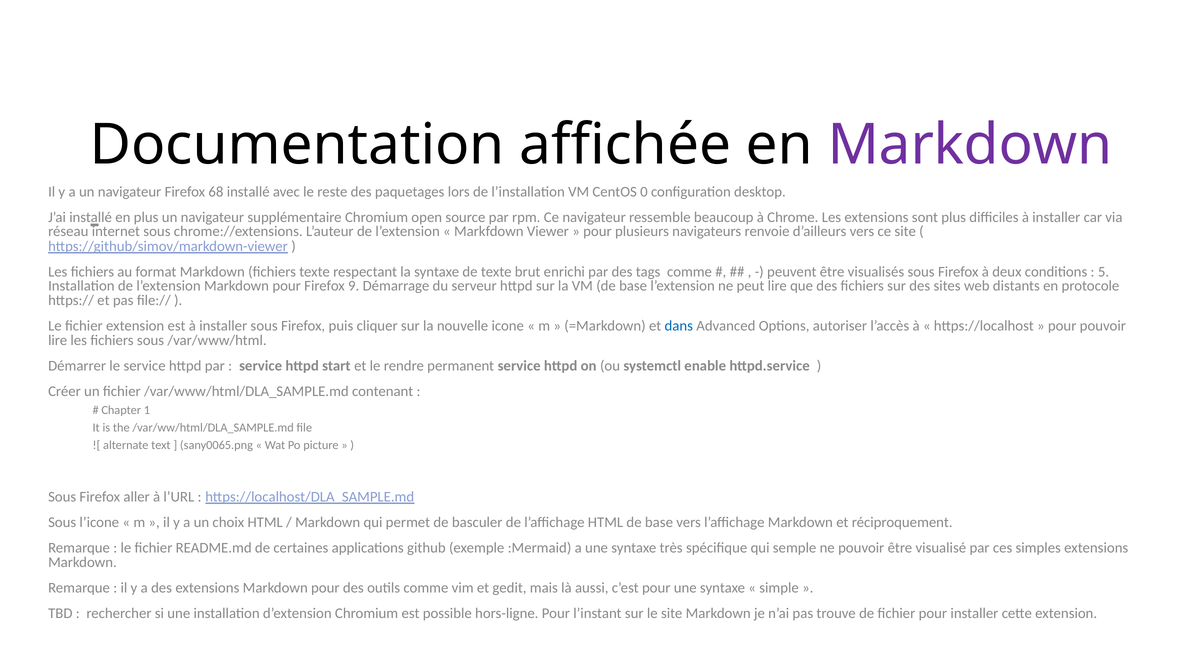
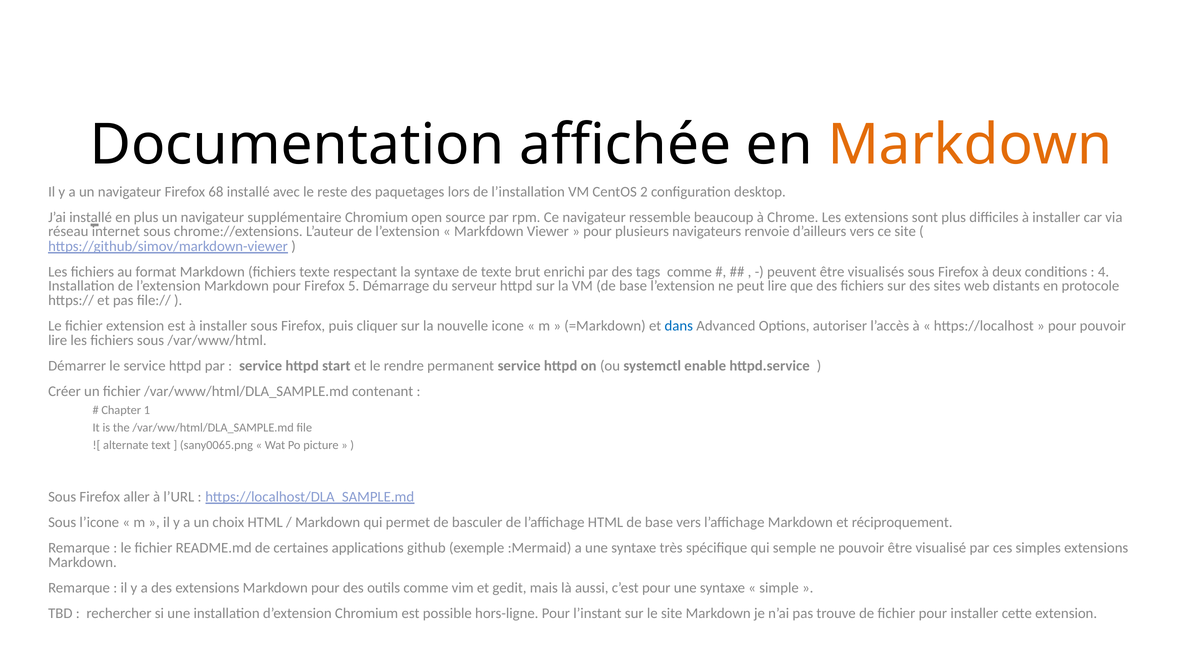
Markdown at (970, 145) colour: purple -> orange
0: 0 -> 2
5: 5 -> 4
9: 9 -> 5
